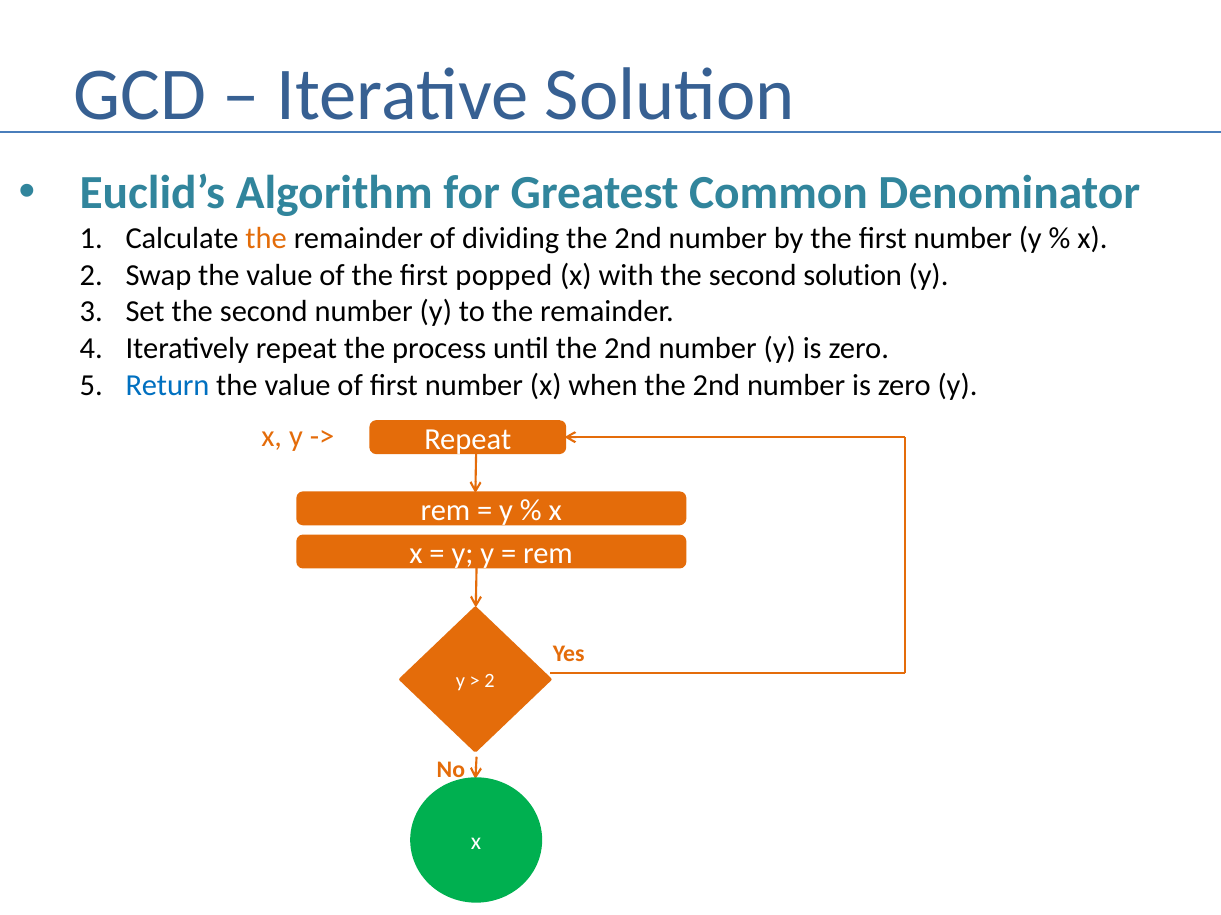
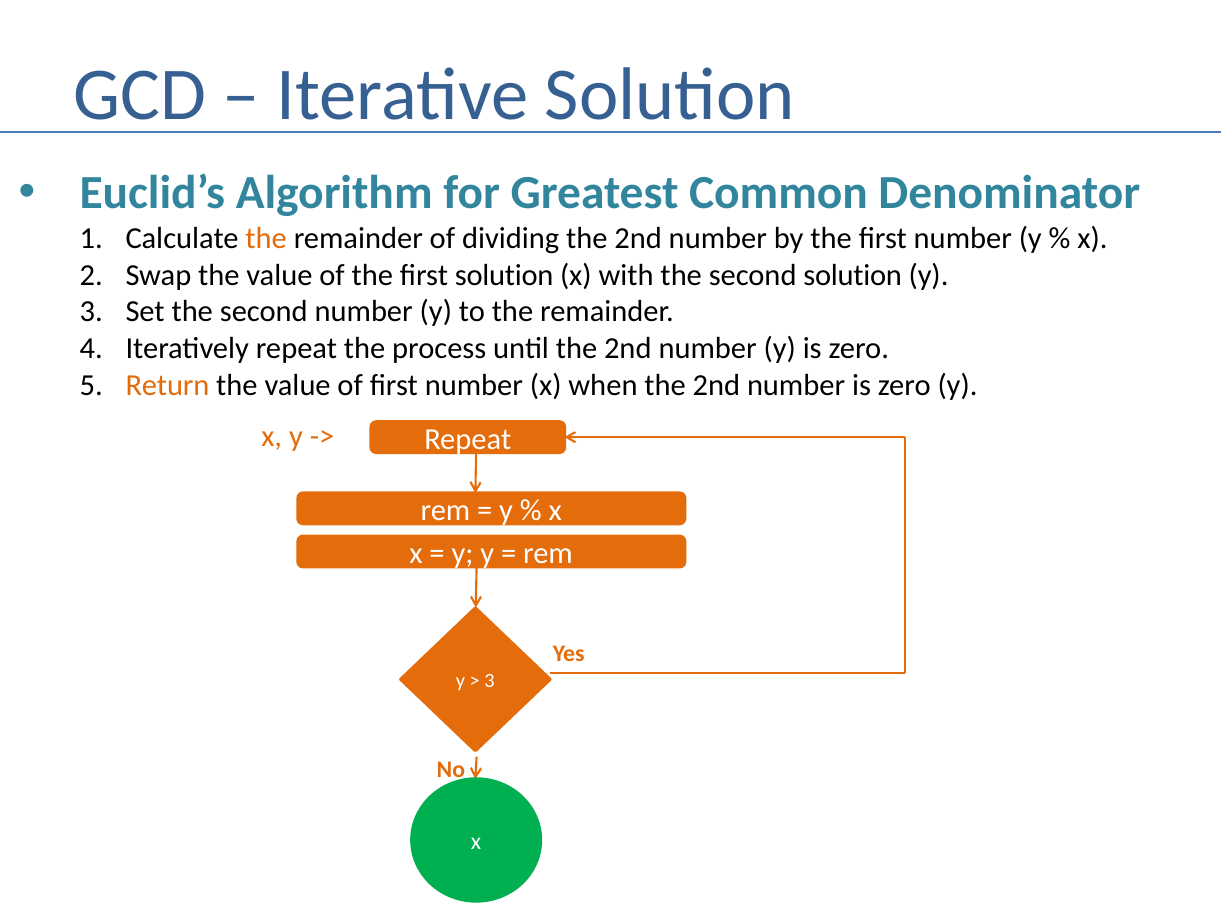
first popped: popped -> solution
Return colour: blue -> orange
2 at (490, 681): 2 -> 3
